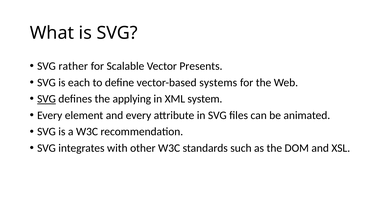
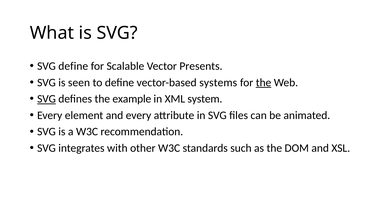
SVG rather: rather -> define
each: each -> seen
the at (264, 83) underline: none -> present
applying: applying -> example
